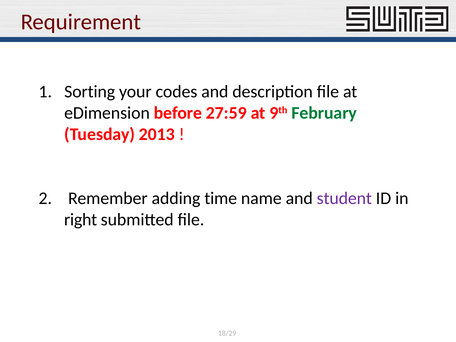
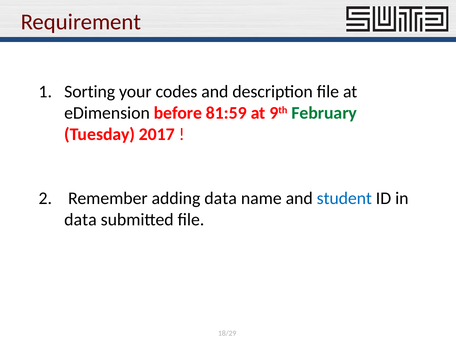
27:59: 27:59 -> 81:59
2013: 2013 -> 2017
adding time: time -> data
student colour: purple -> blue
right at (81, 220): right -> data
